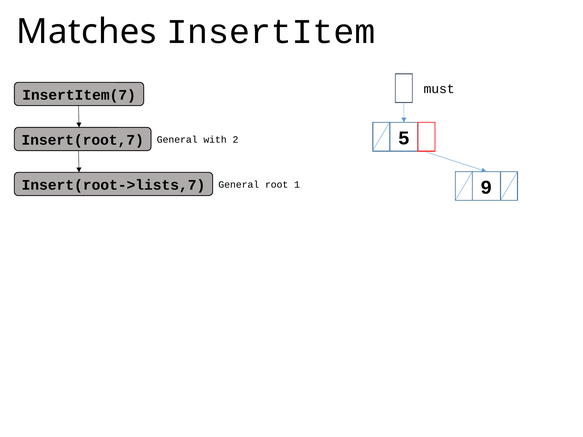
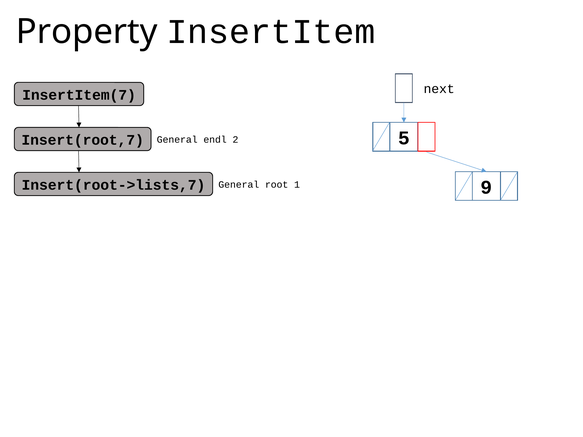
Matches: Matches -> Property
must: must -> next
with: with -> endl
